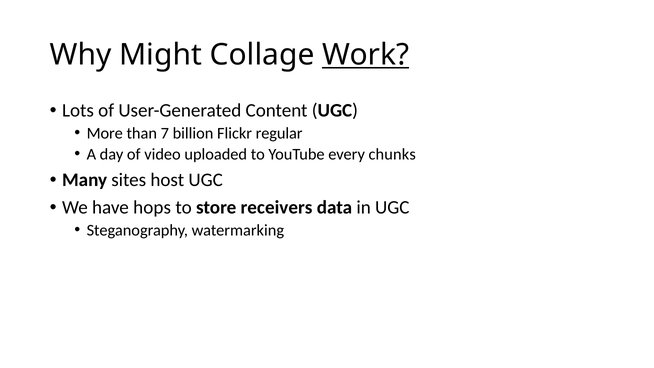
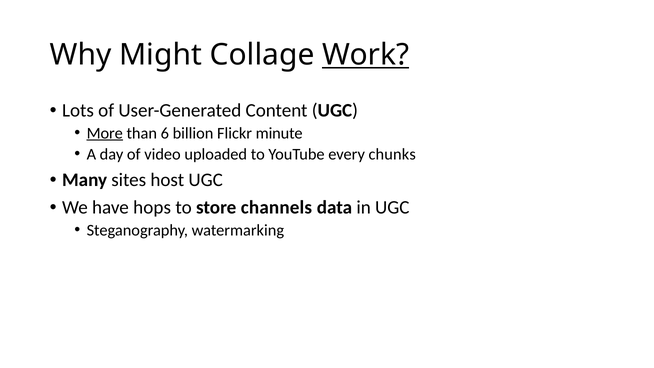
More underline: none -> present
7: 7 -> 6
regular: regular -> minute
receivers: receivers -> channels
